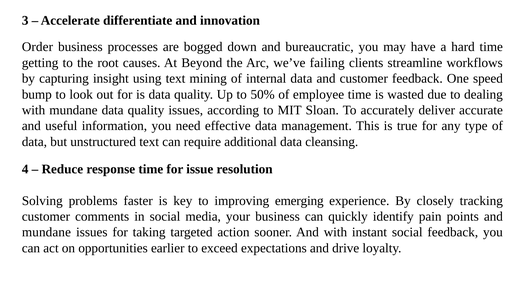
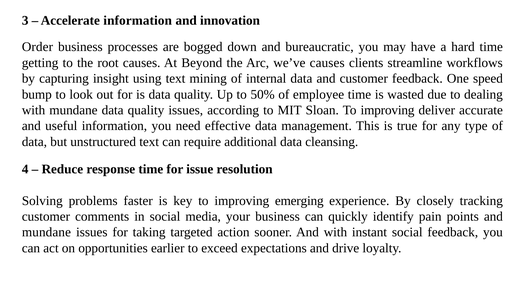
Accelerate differentiate: differentiate -> information
we’ve failing: failing -> causes
Sloan To accurately: accurately -> improving
